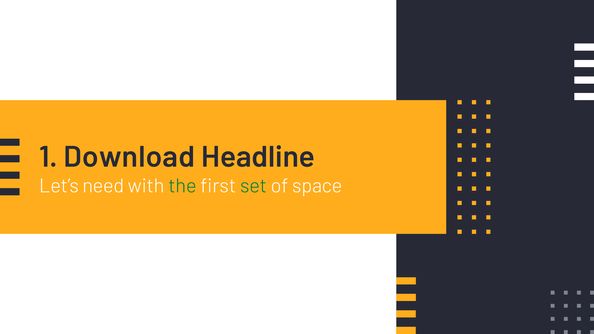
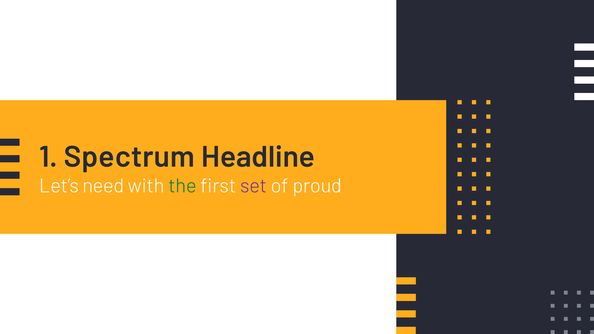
Download: Download -> Spectrum
set colour: green -> purple
space: space -> proud
